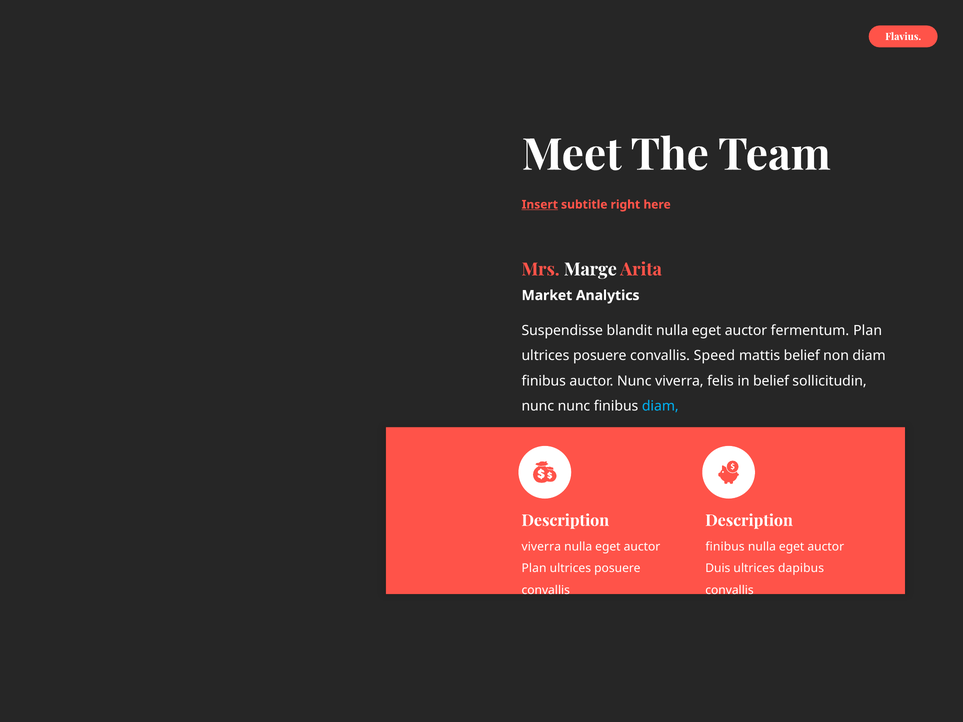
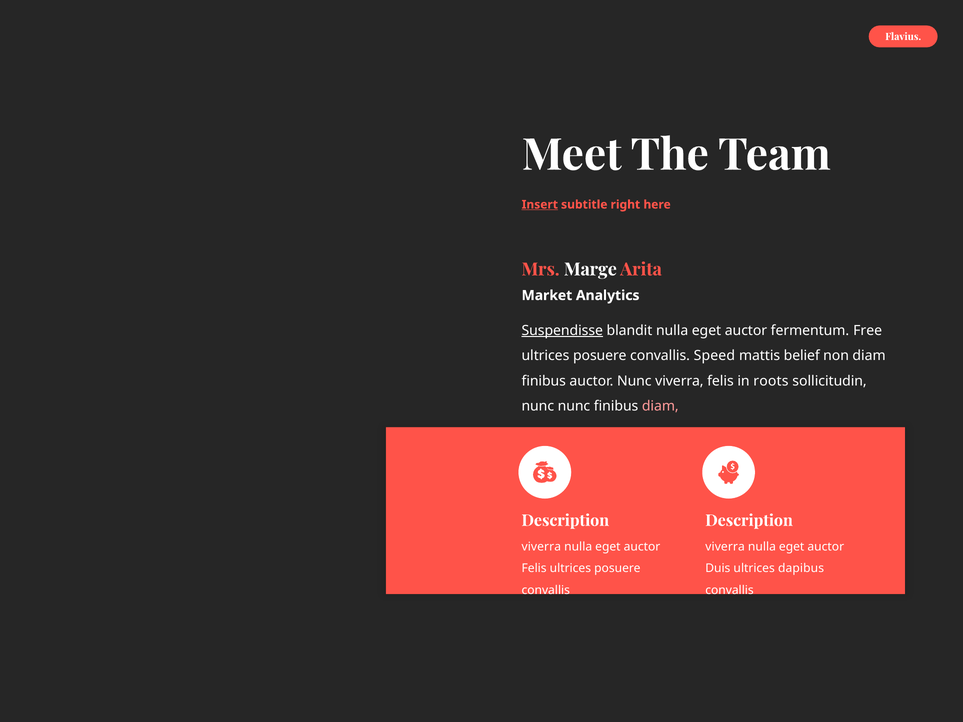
Suspendisse underline: none -> present
fermentum Plan: Plan -> Free
in belief: belief -> roots
diam at (660, 406) colour: light blue -> pink
finibus at (725, 547): finibus -> viverra
Plan at (534, 569): Plan -> Felis
